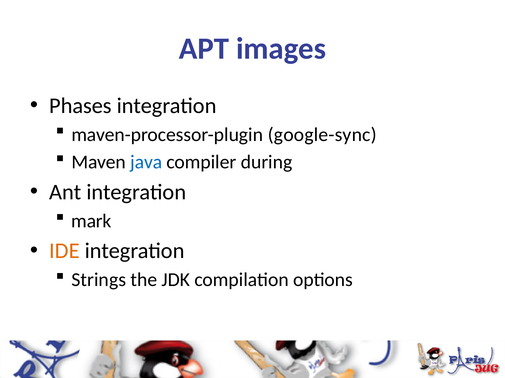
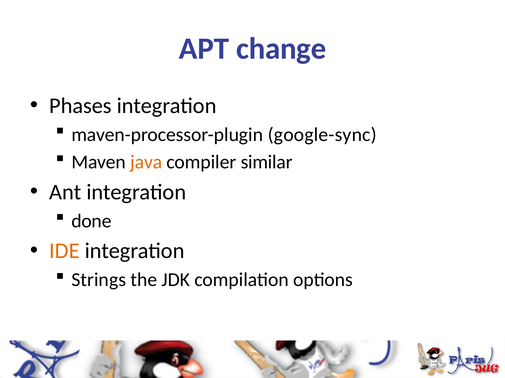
images: images -> change
java colour: blue -> orange
during: during -> similar
mark: mark -> done
